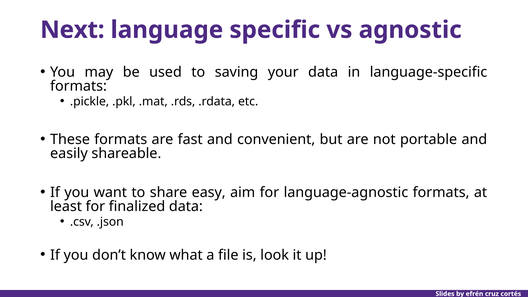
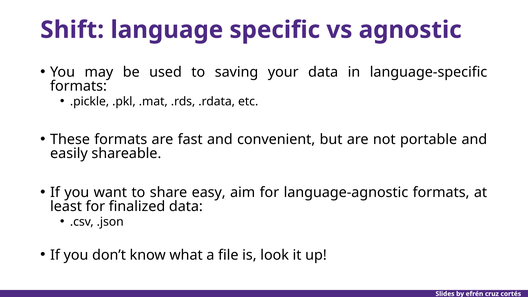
Next: Next -> Shift
